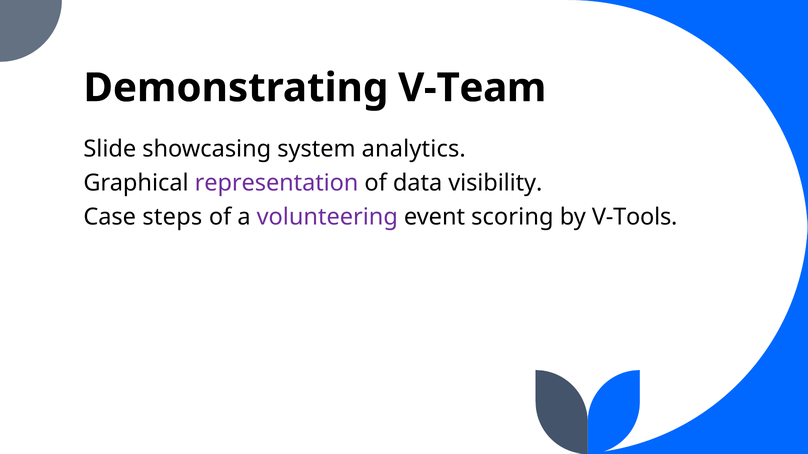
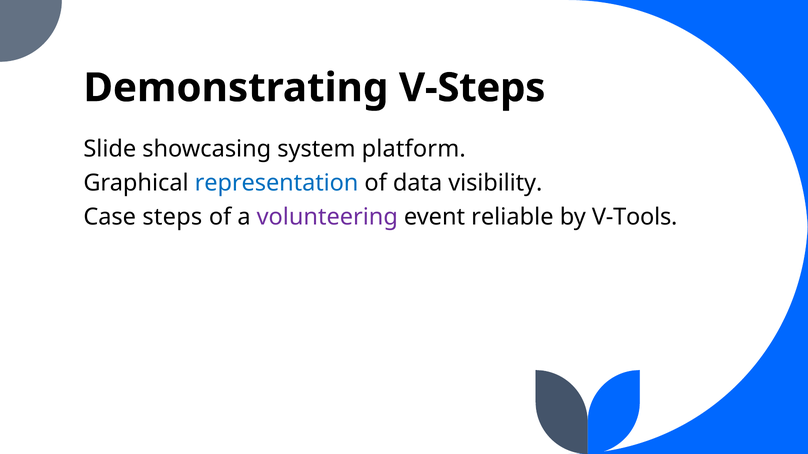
V-Team: V-Team -> V-Steps
analytics: analytics -> platform
representation colour: purple -> blue
scoring: scoring -> reliable
